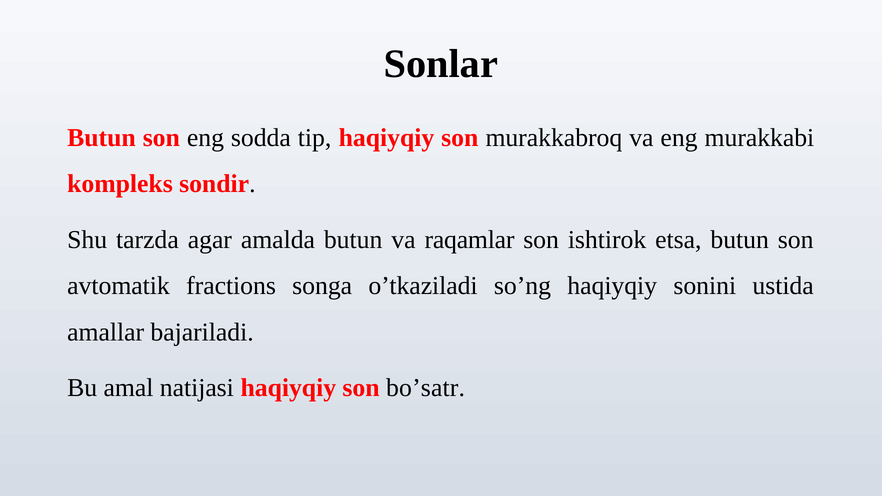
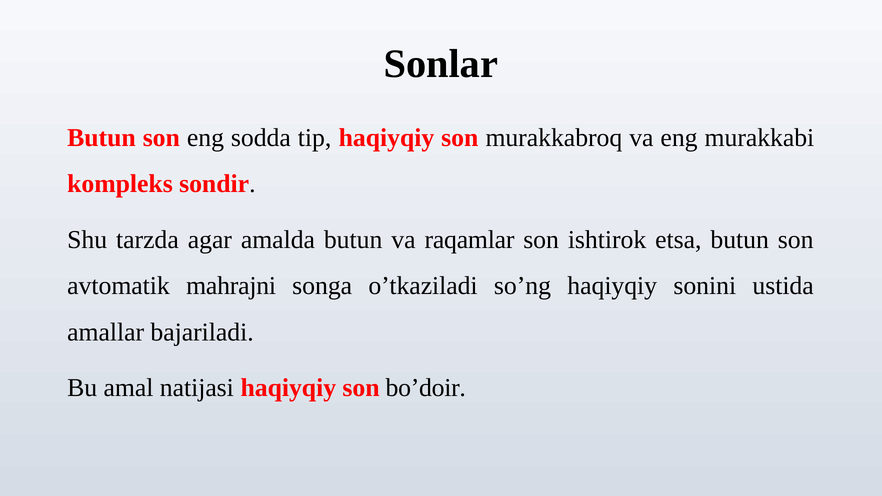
fractions: fractions -> mahrajni
bo’satr: bo’satr -> bo’doir
